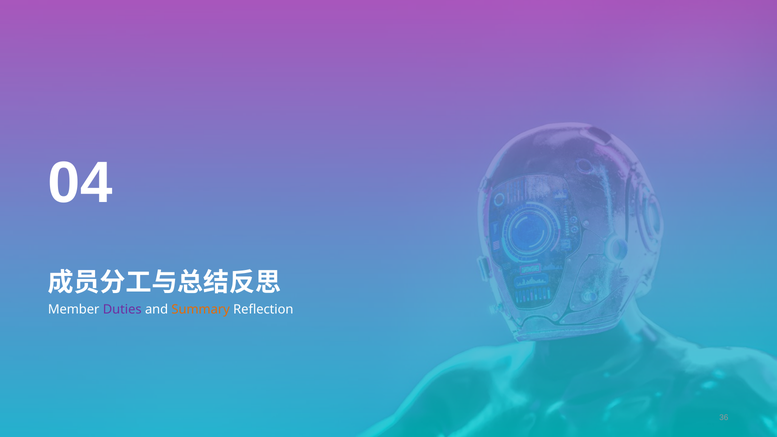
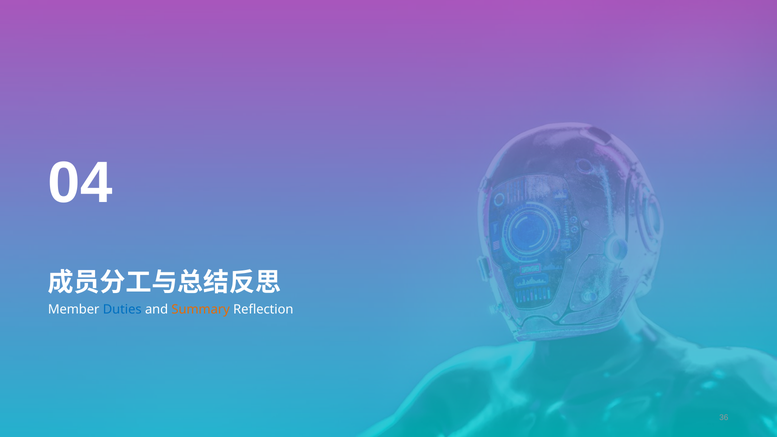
Duties colour: purple -> blue
